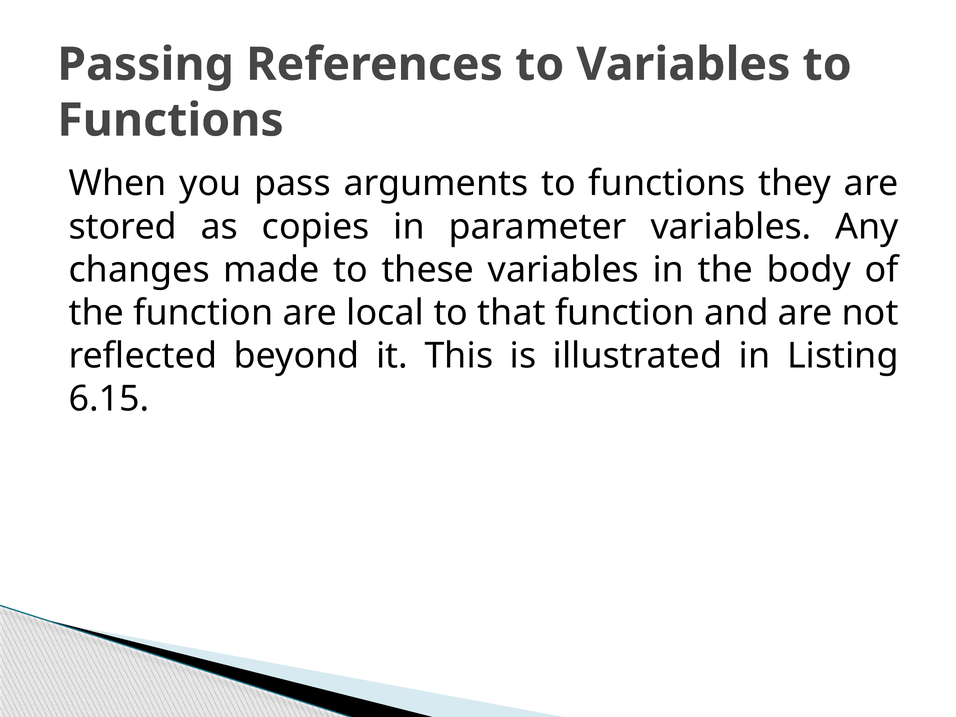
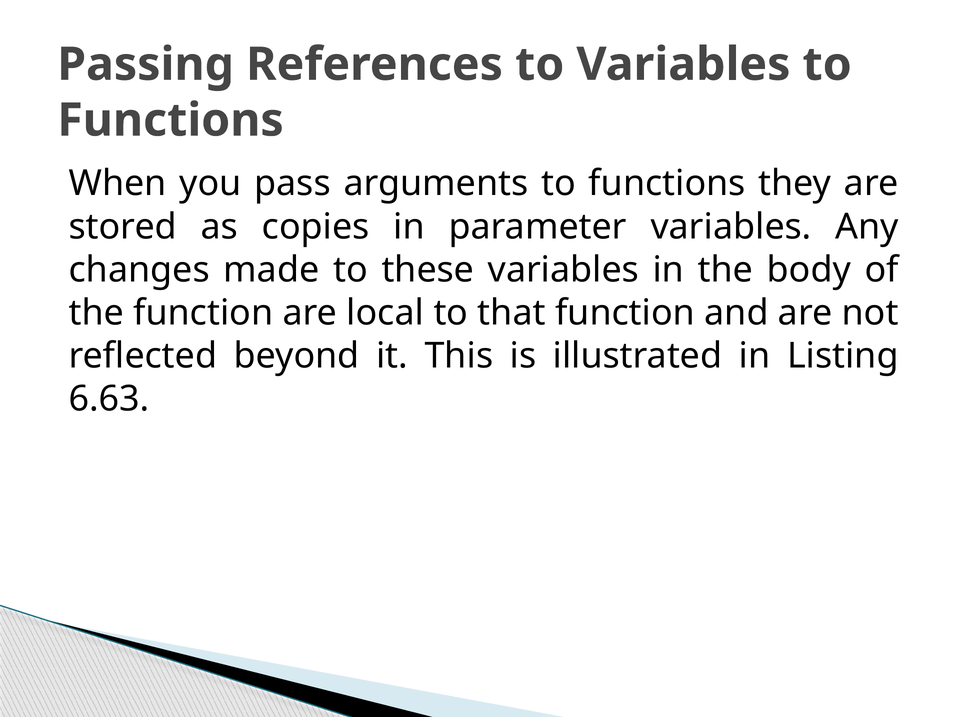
6.15: 6.15 -> 6.63
